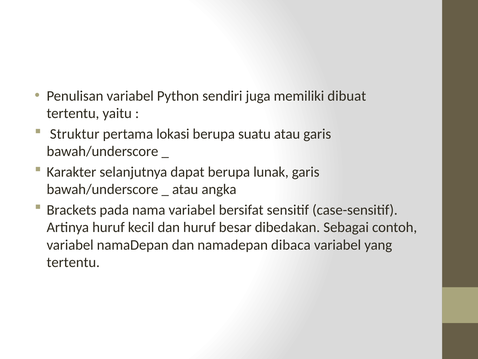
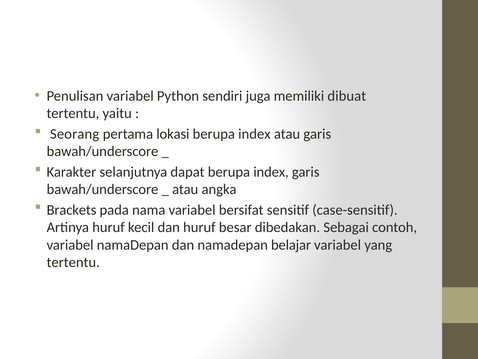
Struktur: Struktur -> Seorang
suatu at (254, 134): suatu -> index
dapat berupa lunak: lunak -> index
dibaca: dibaca -> belajar
